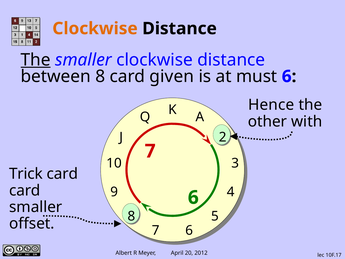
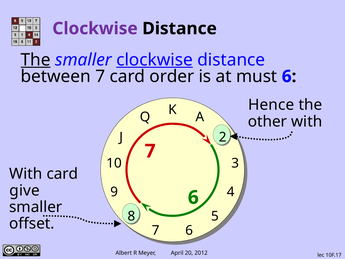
Clockwise at (95, 29) colour: orange -> purple
clockwise at (155, 60) underline: none -> present
between 8: 8 -> 7
given: given -> order
Trick at (26, 174): Trick -> With
card at (25, 190): card -> give
